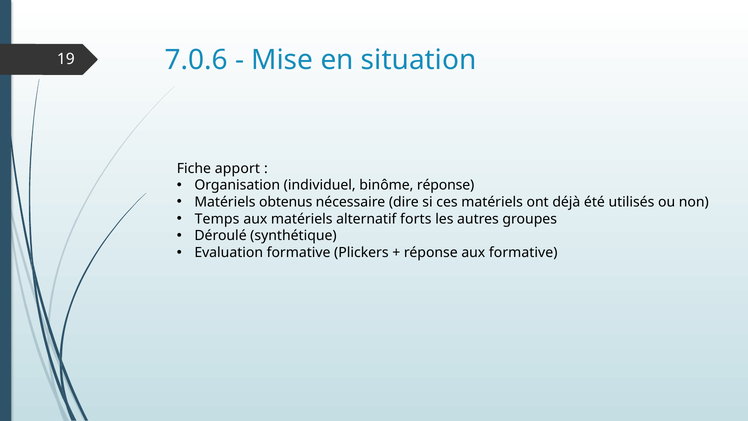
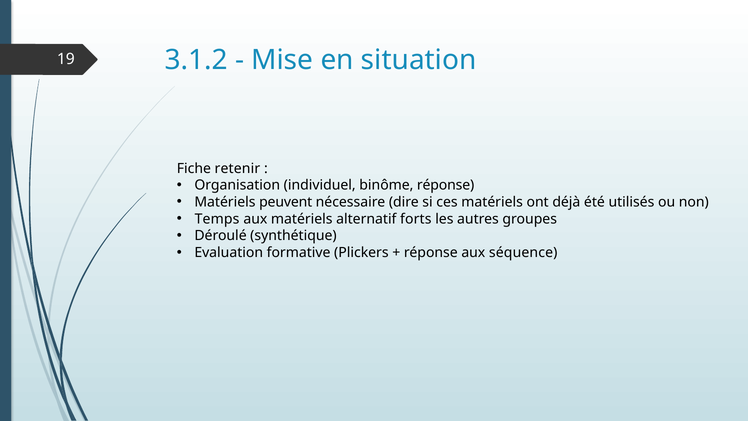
7.0.6: 7.0.6 -> 3.1.2
apport: apport -> retenir
obtenus: obtenus -> peuvent
aux formative: formative -> séquence
